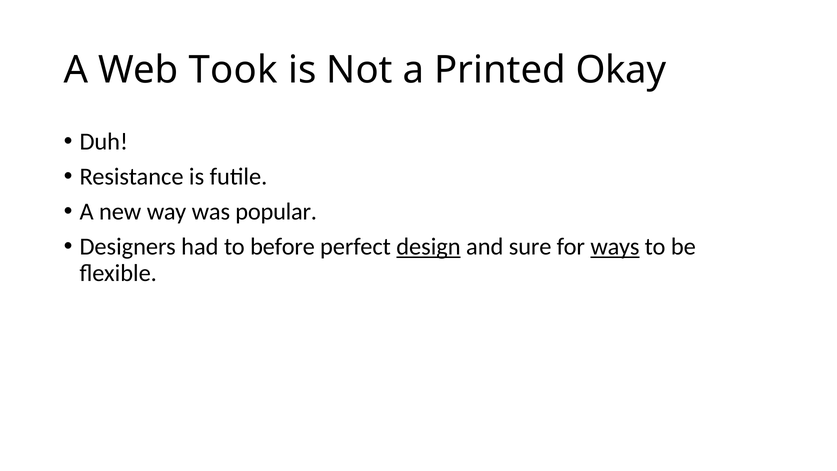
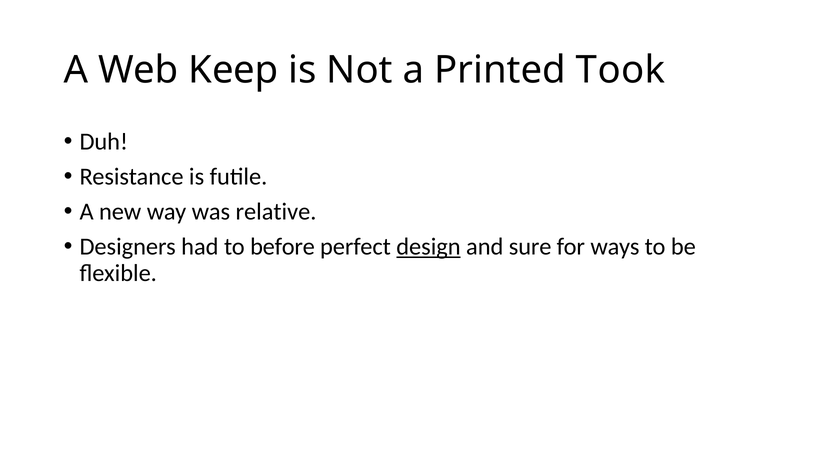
Took: Took -> Keep
Okay: Okay -> Took
popular: popular -> relative
ways underline: present -> none
